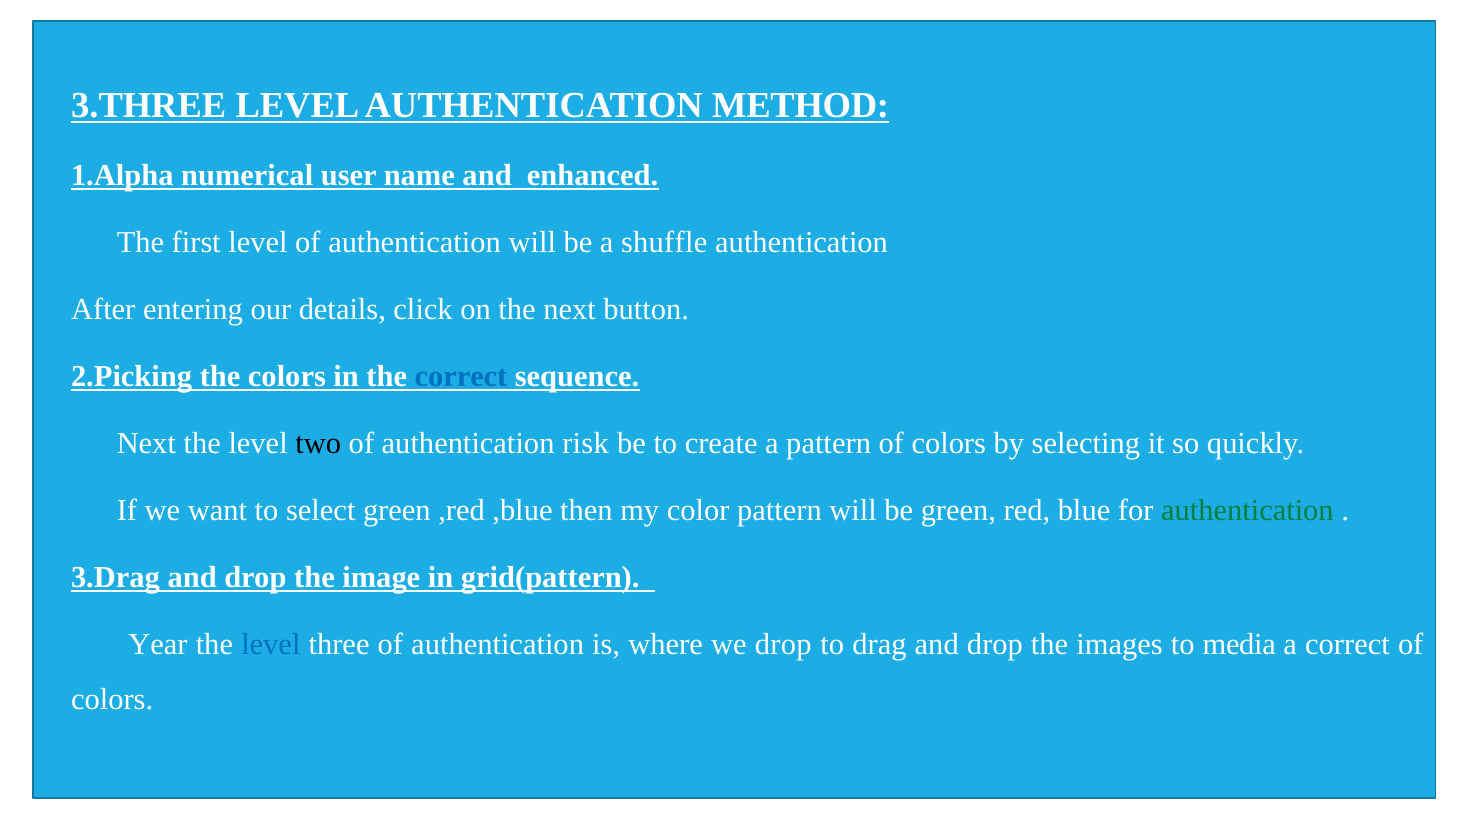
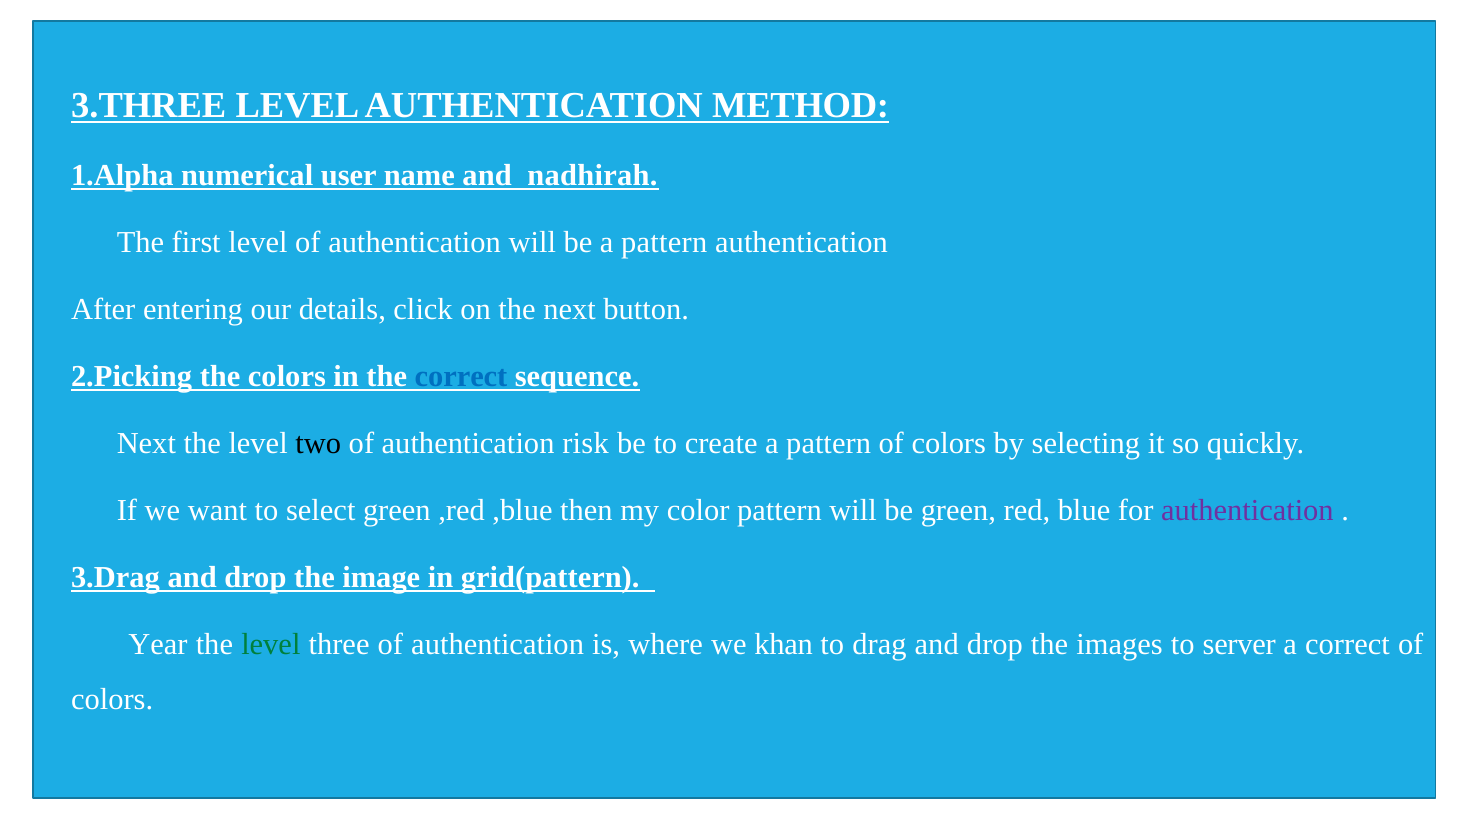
enhanced: enhanced -> nadhirah
be a shuffle: shuffle -> pattern
authentication at (1247, 511) colour: green -> purple
level at (271, 645) colour: blue -> green
we drop: drop -> khan
media: media -> server
